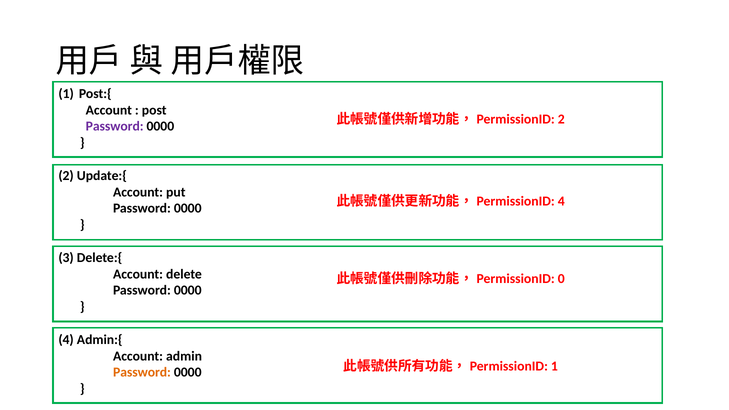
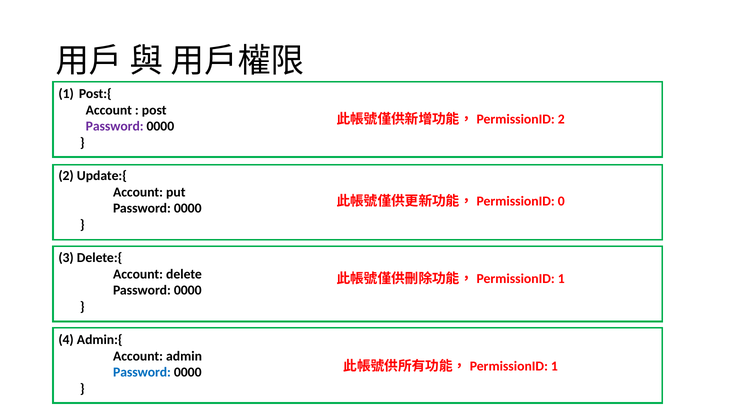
4 at (561, 201): 4 -> 0
0 at (561, 279): 0 -> 1
Password at (142, 372) colour: orange -> blue
